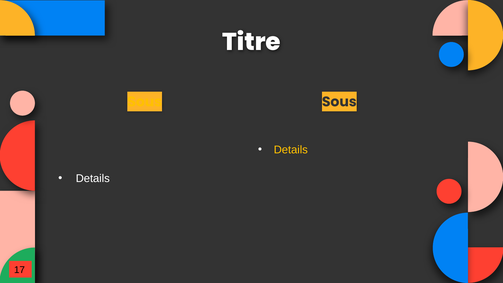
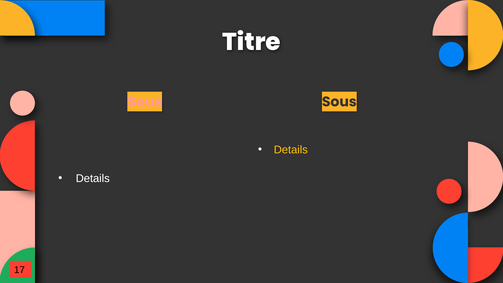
Sous at (145, 102) colour: yellow -> pink
